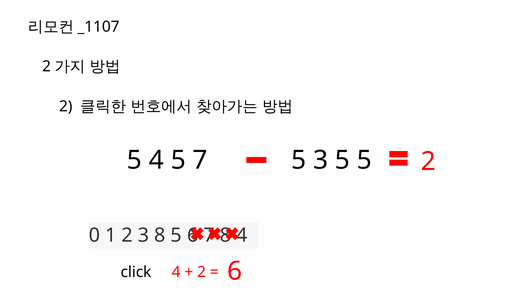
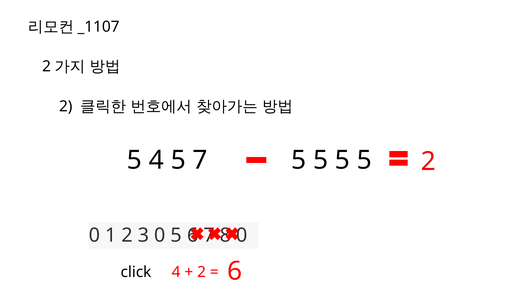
3 at (321, 160): 3 -> 5
3 8: 8 -> 0
4 at (242, 235): 4 -> 0
